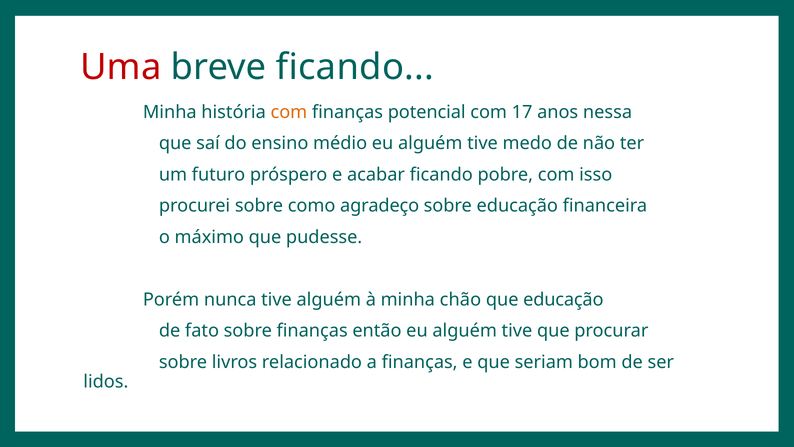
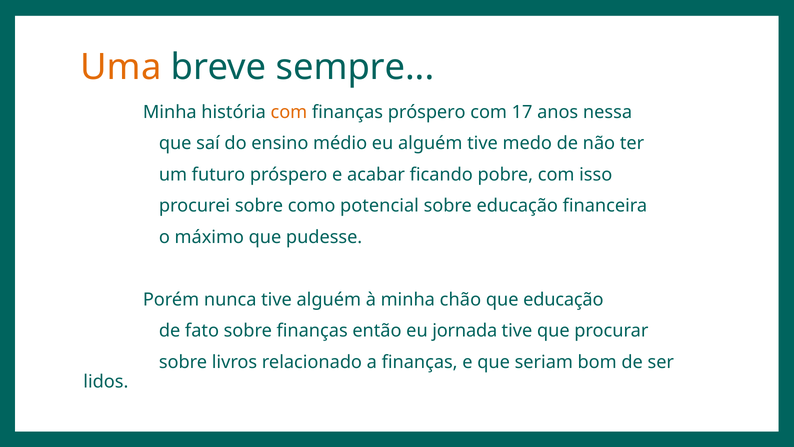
Uma colour: red -> orange
breve ficando: ficando -> sempre
finanças potencial: potencial -> próspero
agradeço: agradeço -> potencial
então eu alguém: alguém -> jornada
